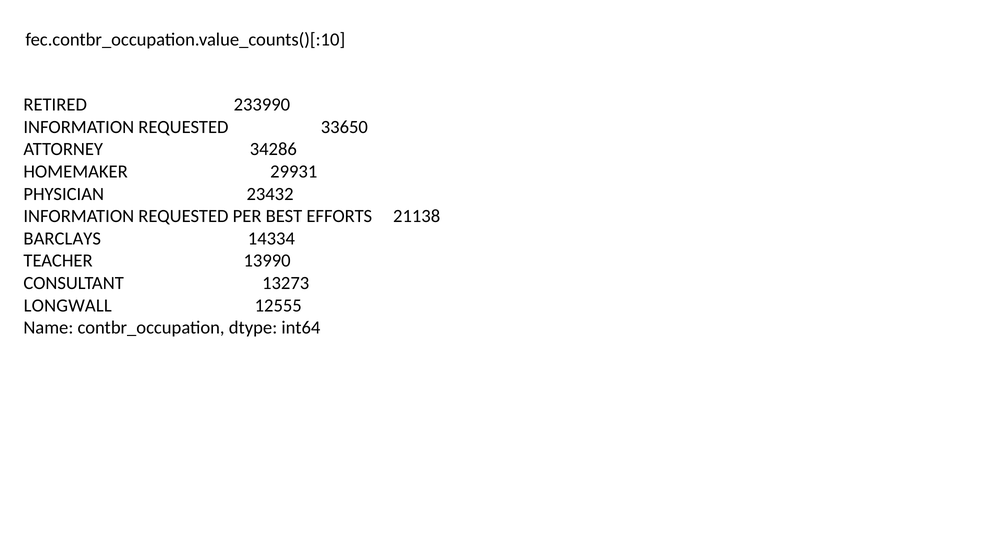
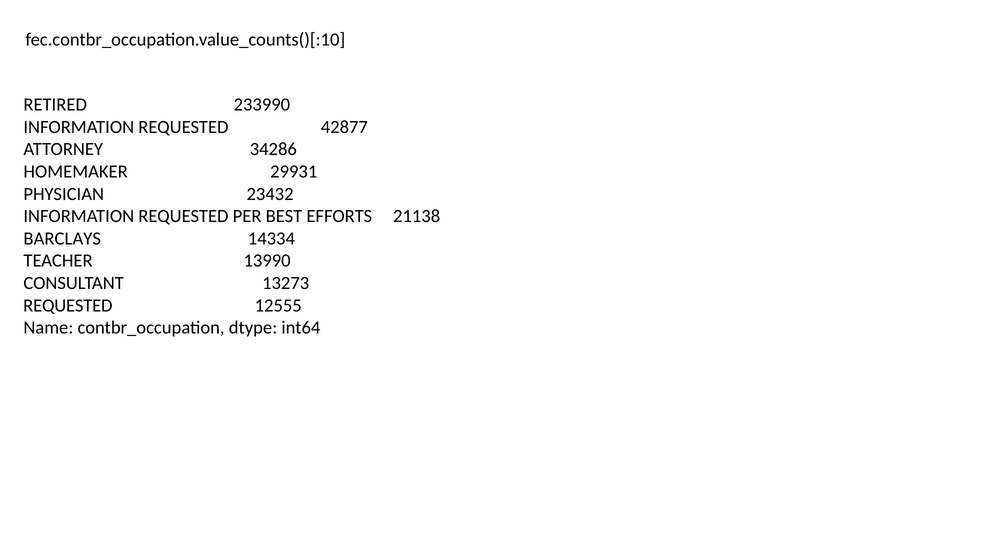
33650: 33650 -> 42877
LONGWALL at (68, 305): LONGWALL -> REQUESTED
